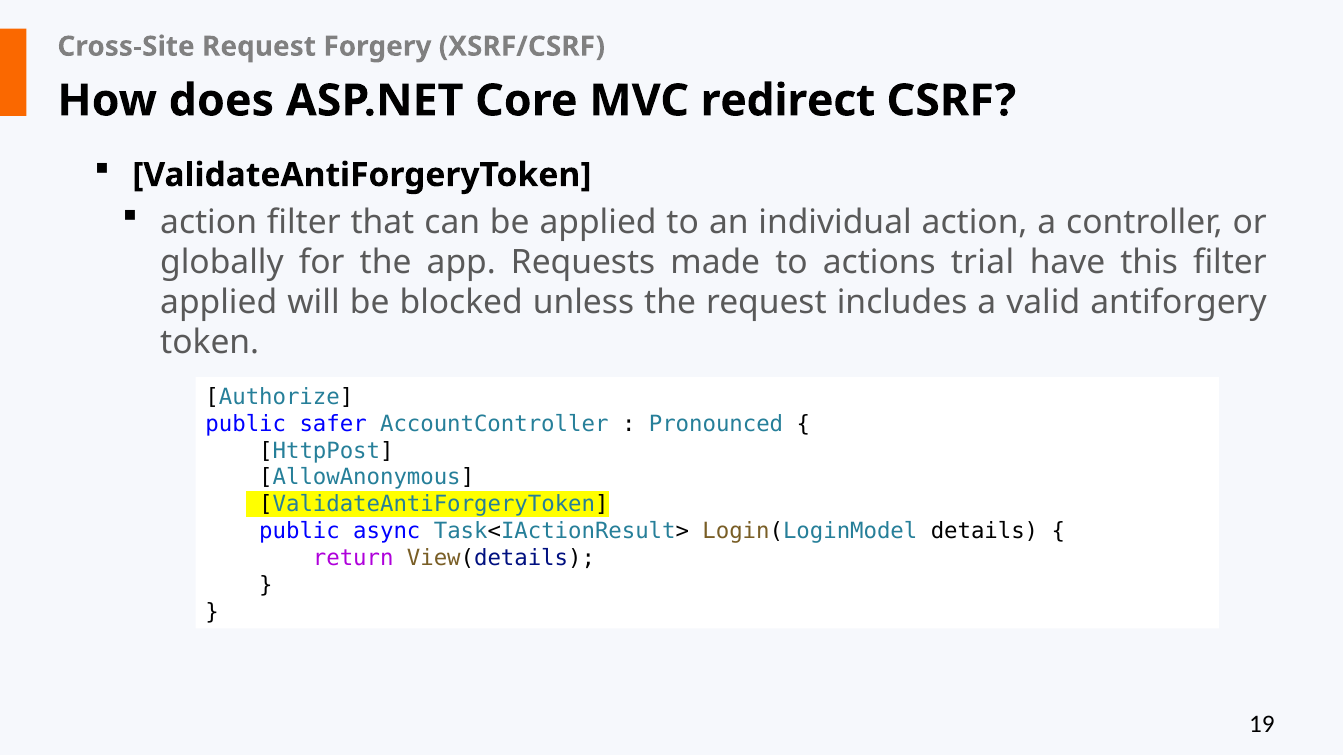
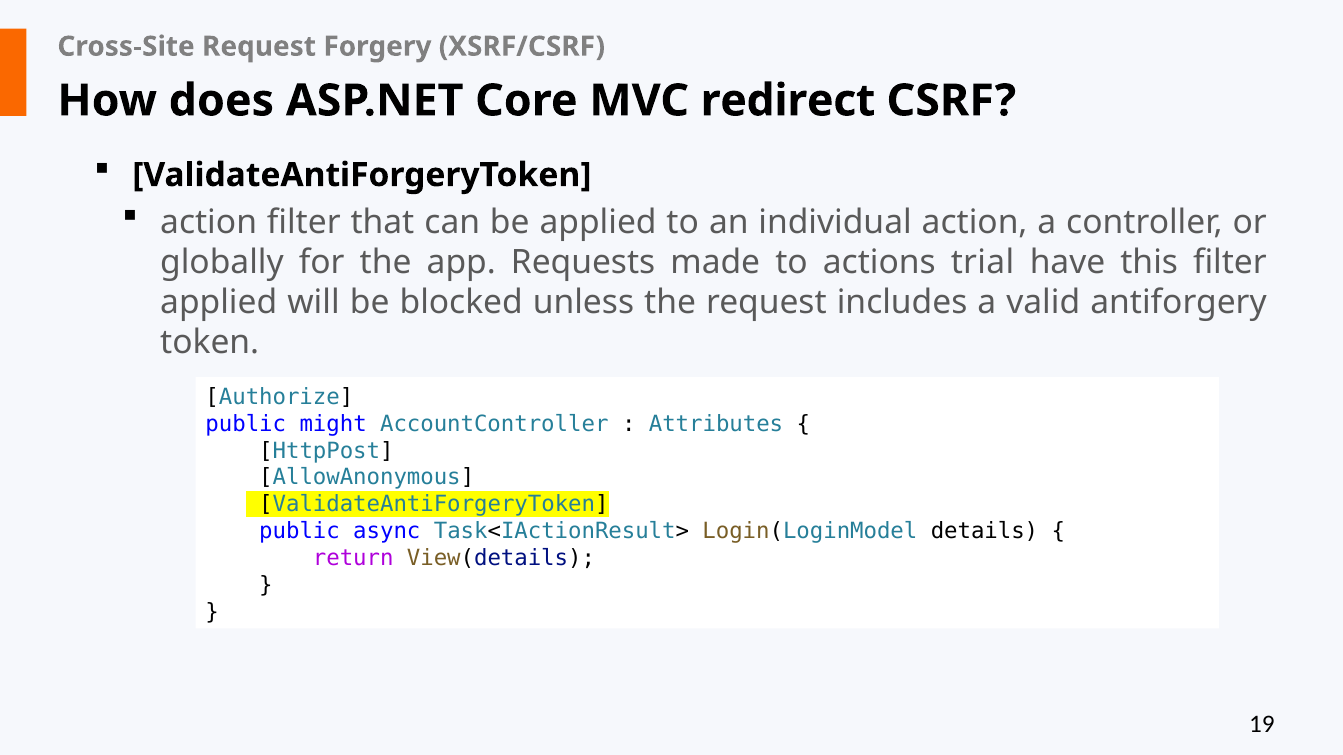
safer: safer -> might
Pronounced: Pronounced -> Attributes
